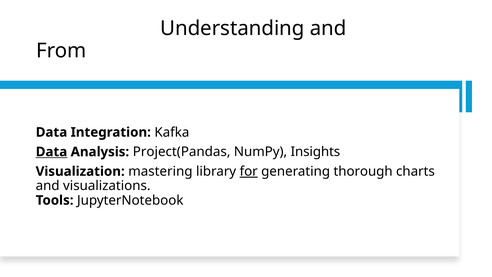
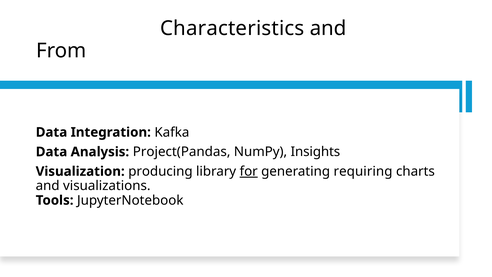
Understanding: Understanding -> Characteristics
Data at (51, 152) underline: present -> none
mastering: mastering -> producing
thorough: thorough -> requiring
